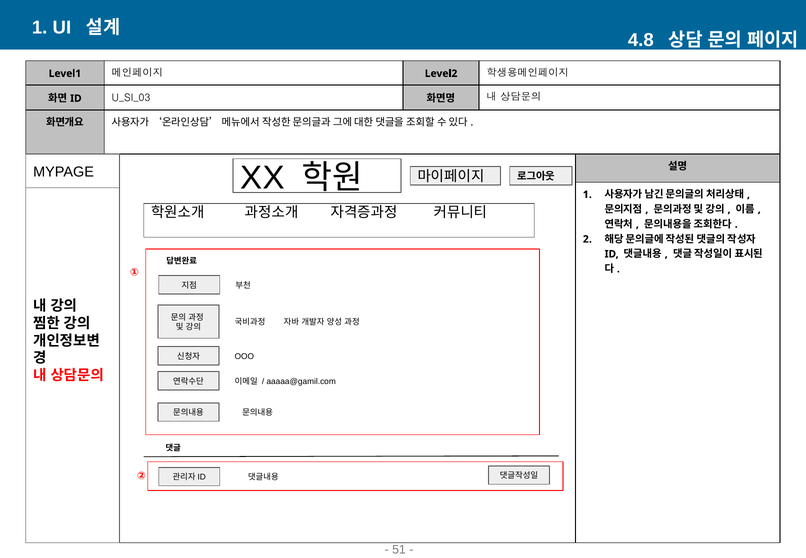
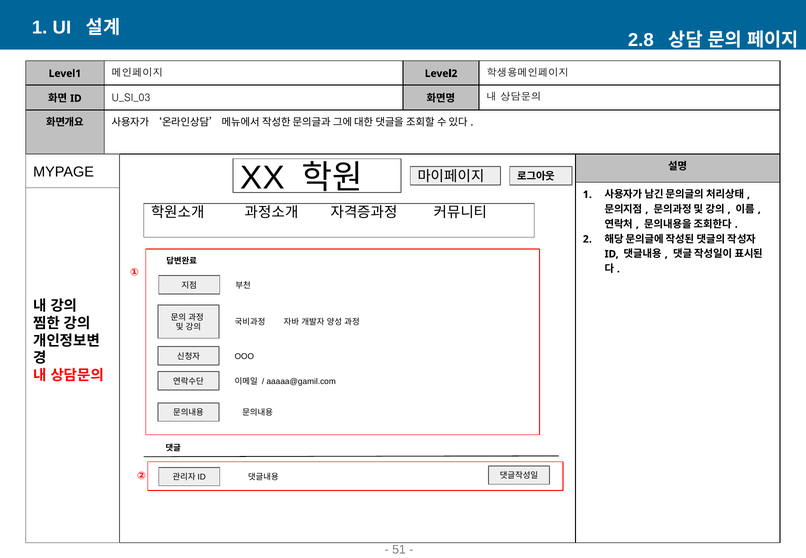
4.8: 4.8 -> 2.8
